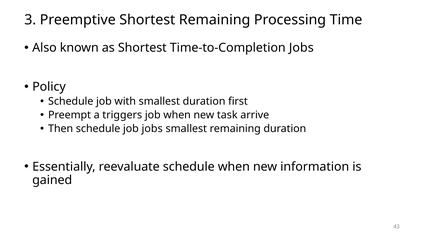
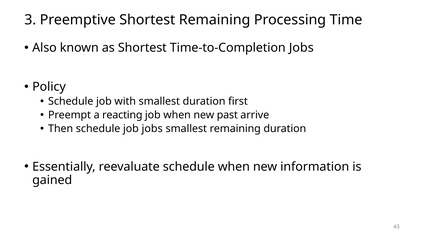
triggers: triggers -> reacting
task: task -> past
